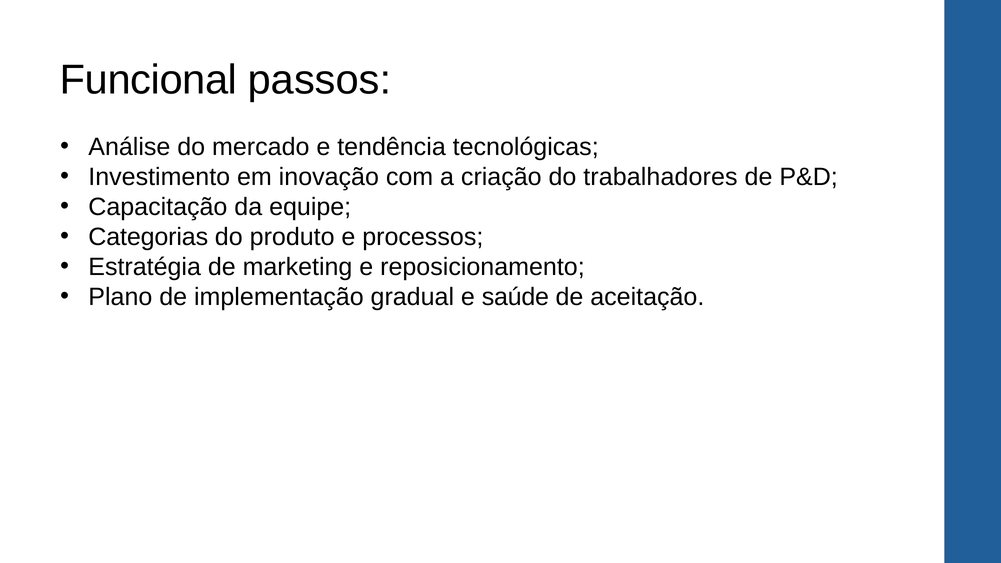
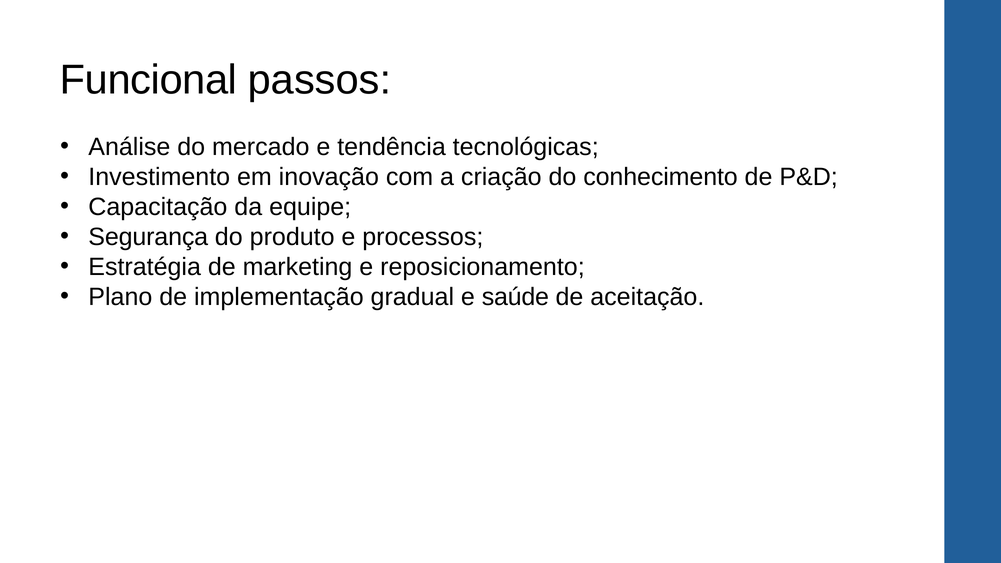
trabalhadores: trabalhadores -> conhecimento
Categorias: Categorias -> Segurança
